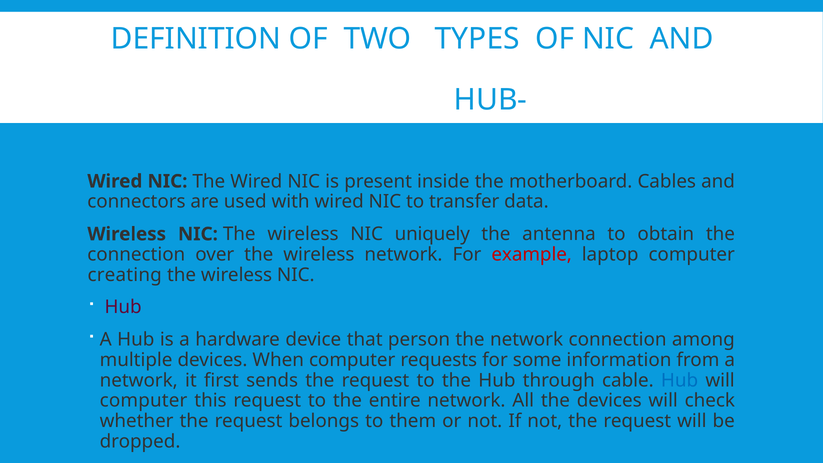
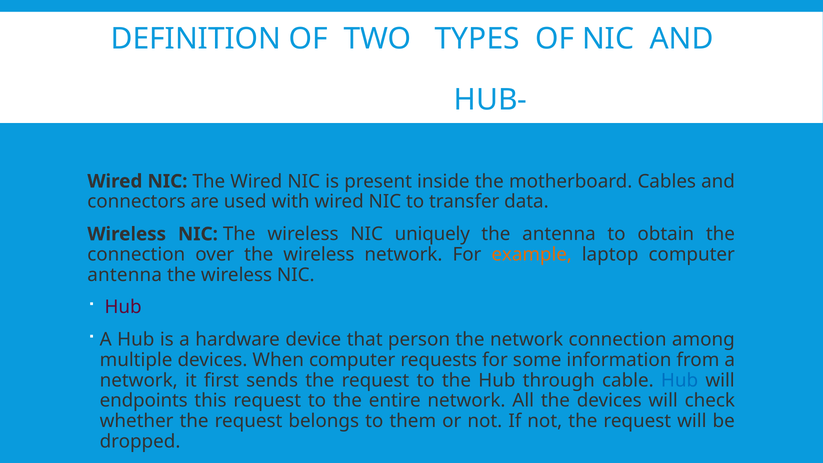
example colour: red -> orange
creating at (125, 275): creating -> antenna
computer at (144, 401): computer -> endpoints
